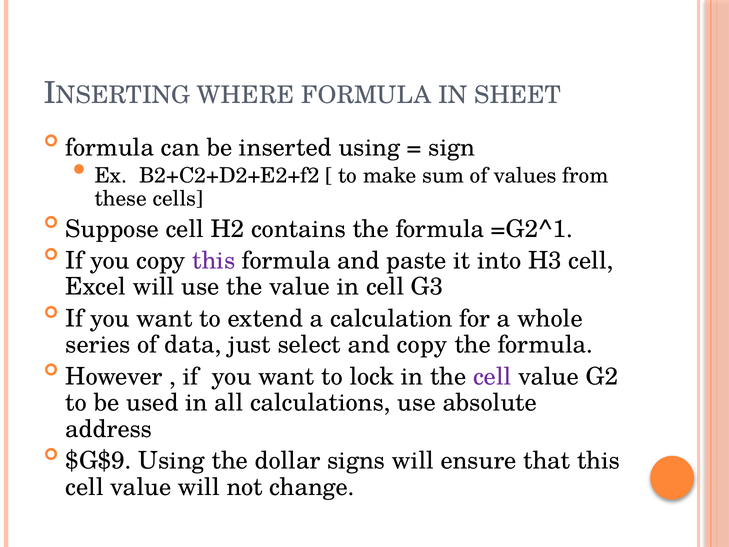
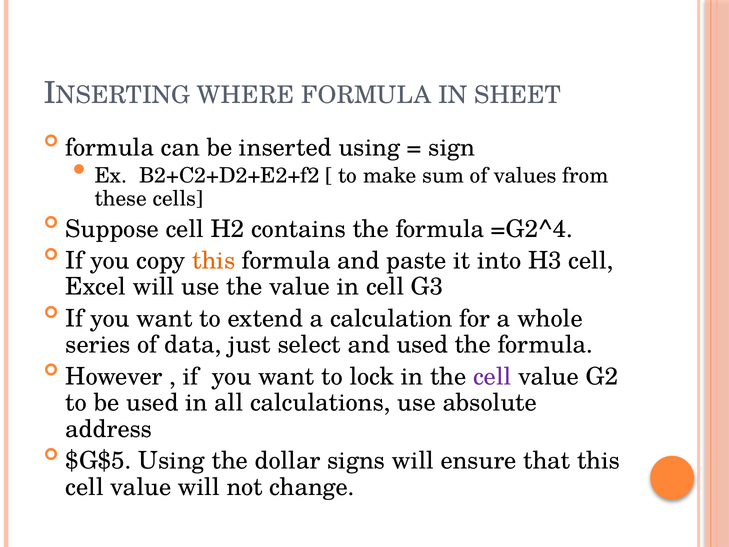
=G2^1: =G2^1 -> =G2^4
this at (214, 261) colour: purple -> orange
and copy: copy -> used
$G$9: $G$9 -> $G$5
